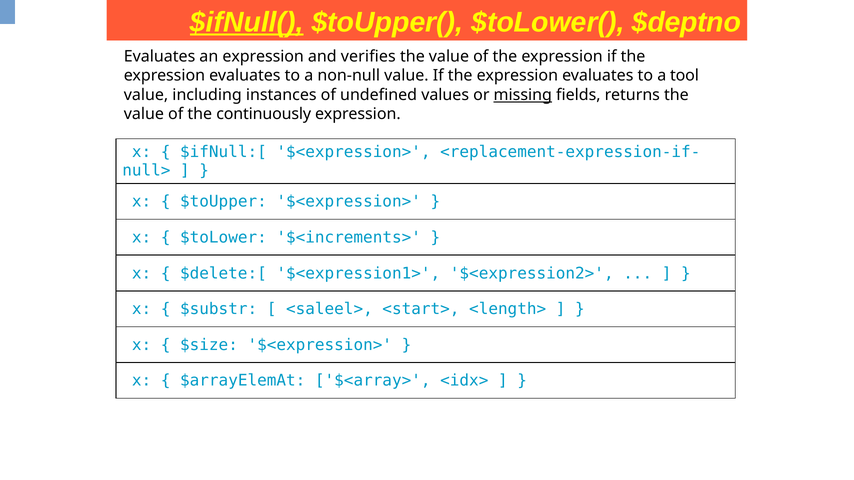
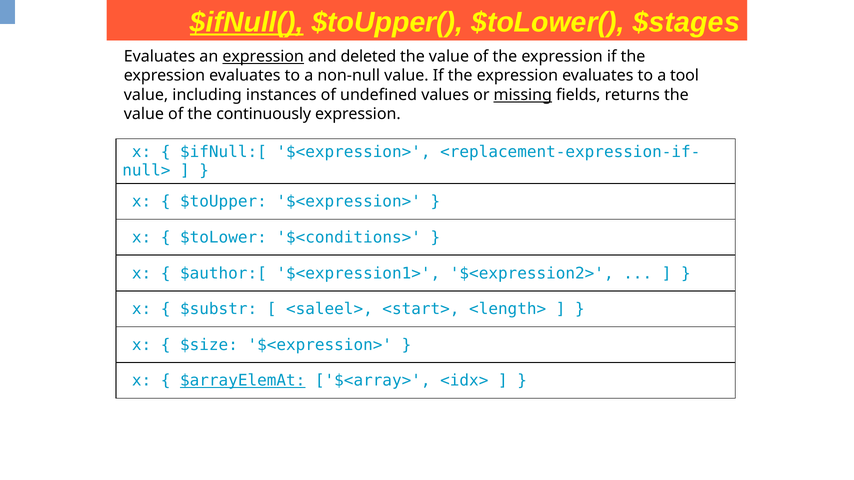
$deptno: $deptno -> $stages
expression at (263, 57) underline: none -> present
verifies: verifies -> deleted
$<increments>: $<increments> -> $<conditions>
$delete:[: $delete:[ -> $author:[
$arrayElemAt underline: none -> present
